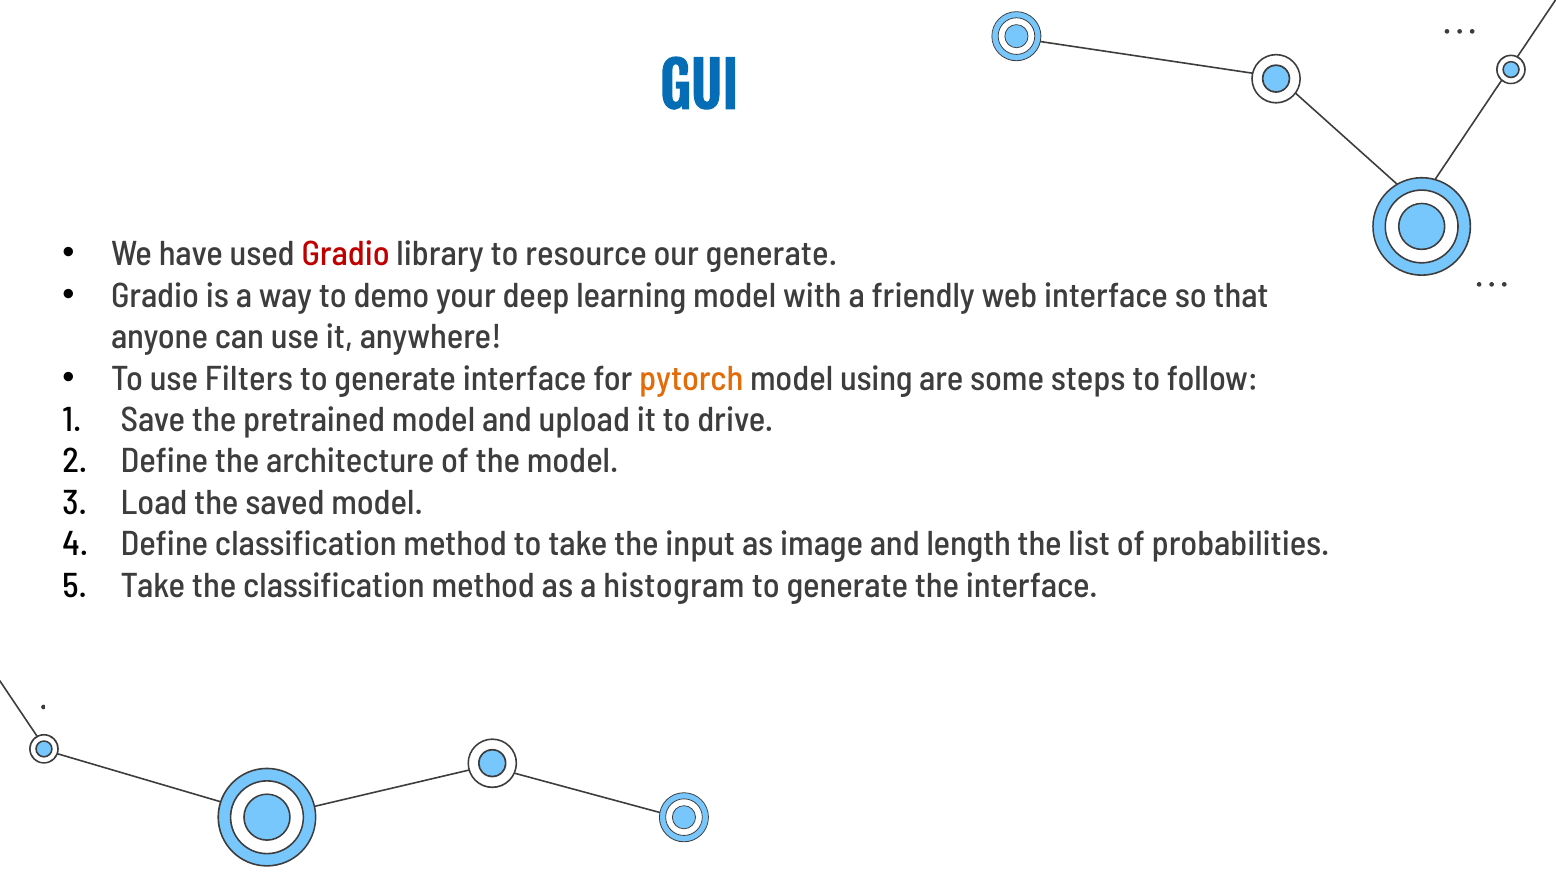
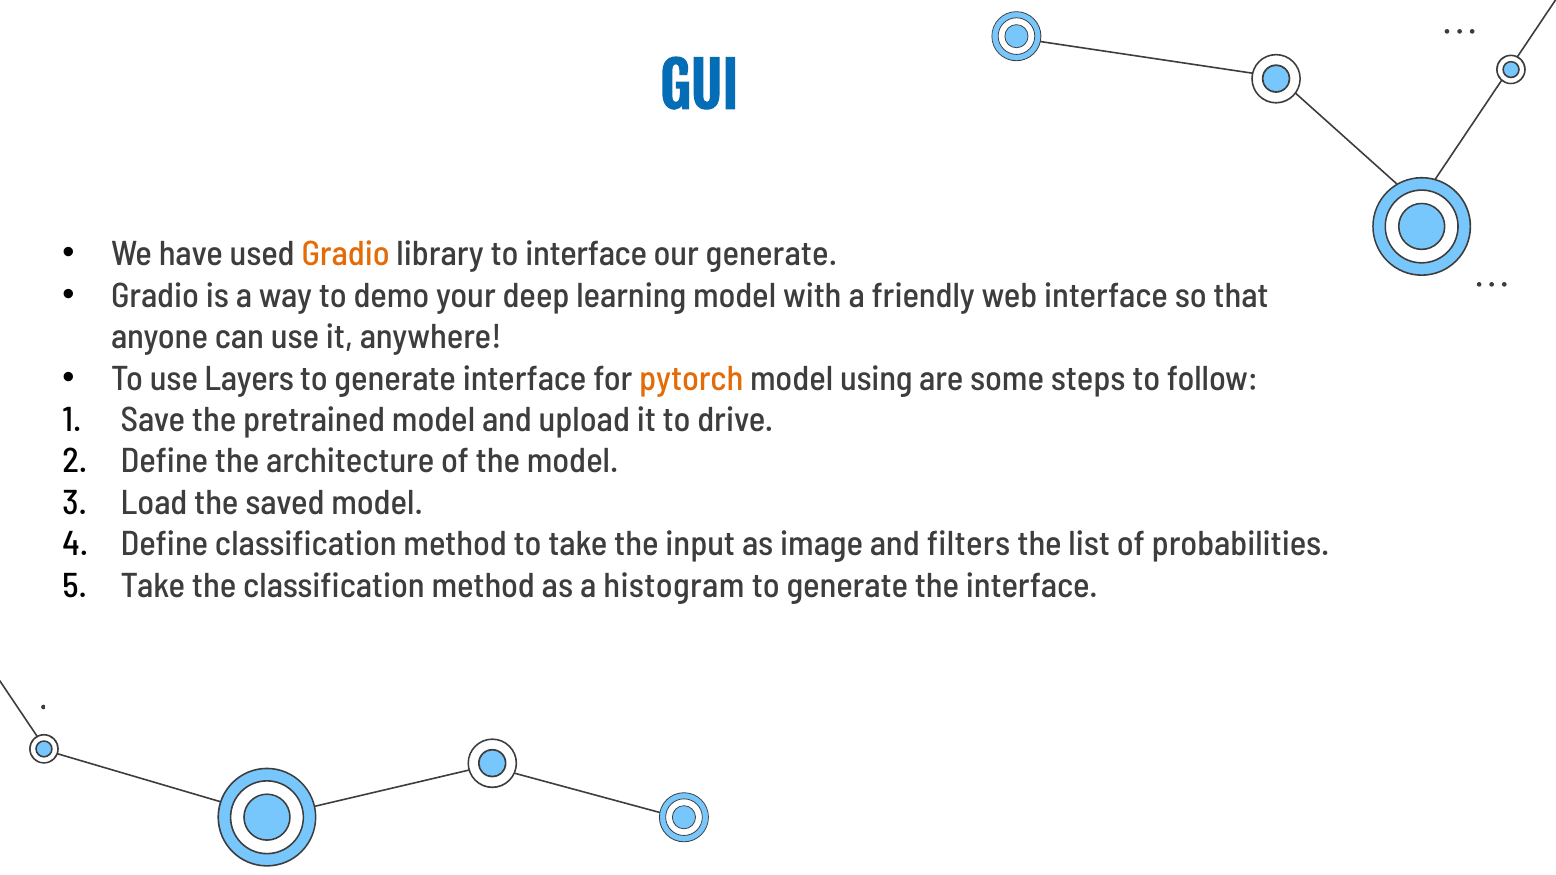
Gradio at (346, 254) colour: red -> orange
to resource: resource -> interface
Filters: Filters -> Layers
length: length -> filters
